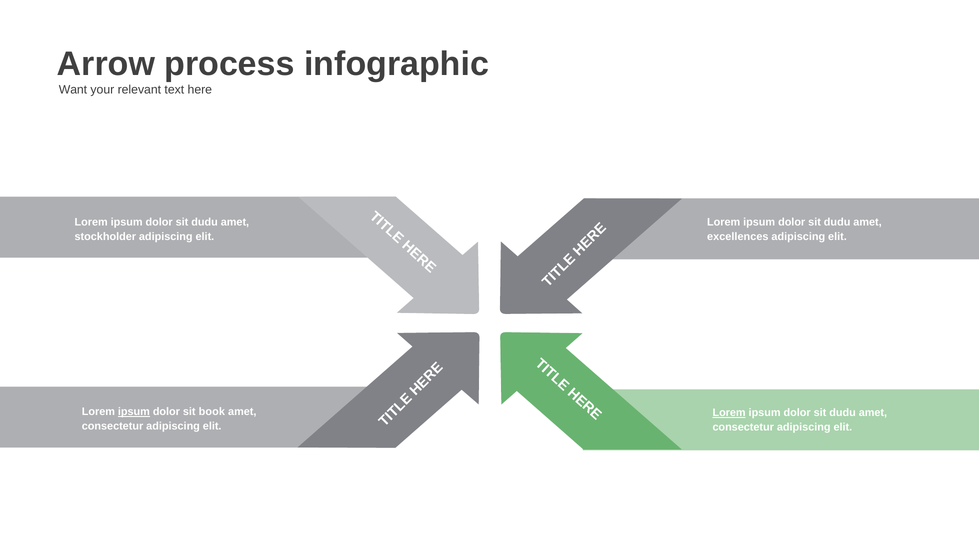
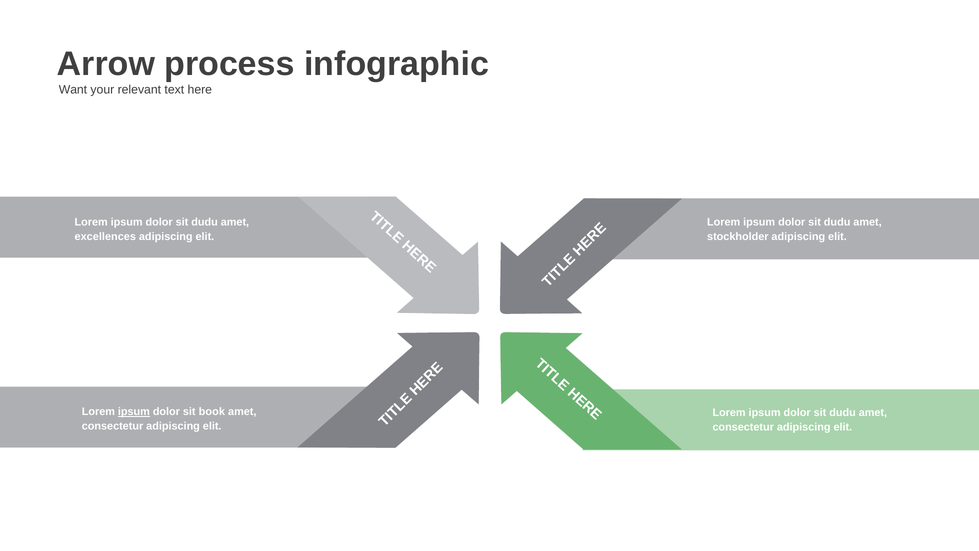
stockholder: stockholder -> excellences
excellences: excellences -> stockholder
Lorem at (729, 413) underline: present -> none
